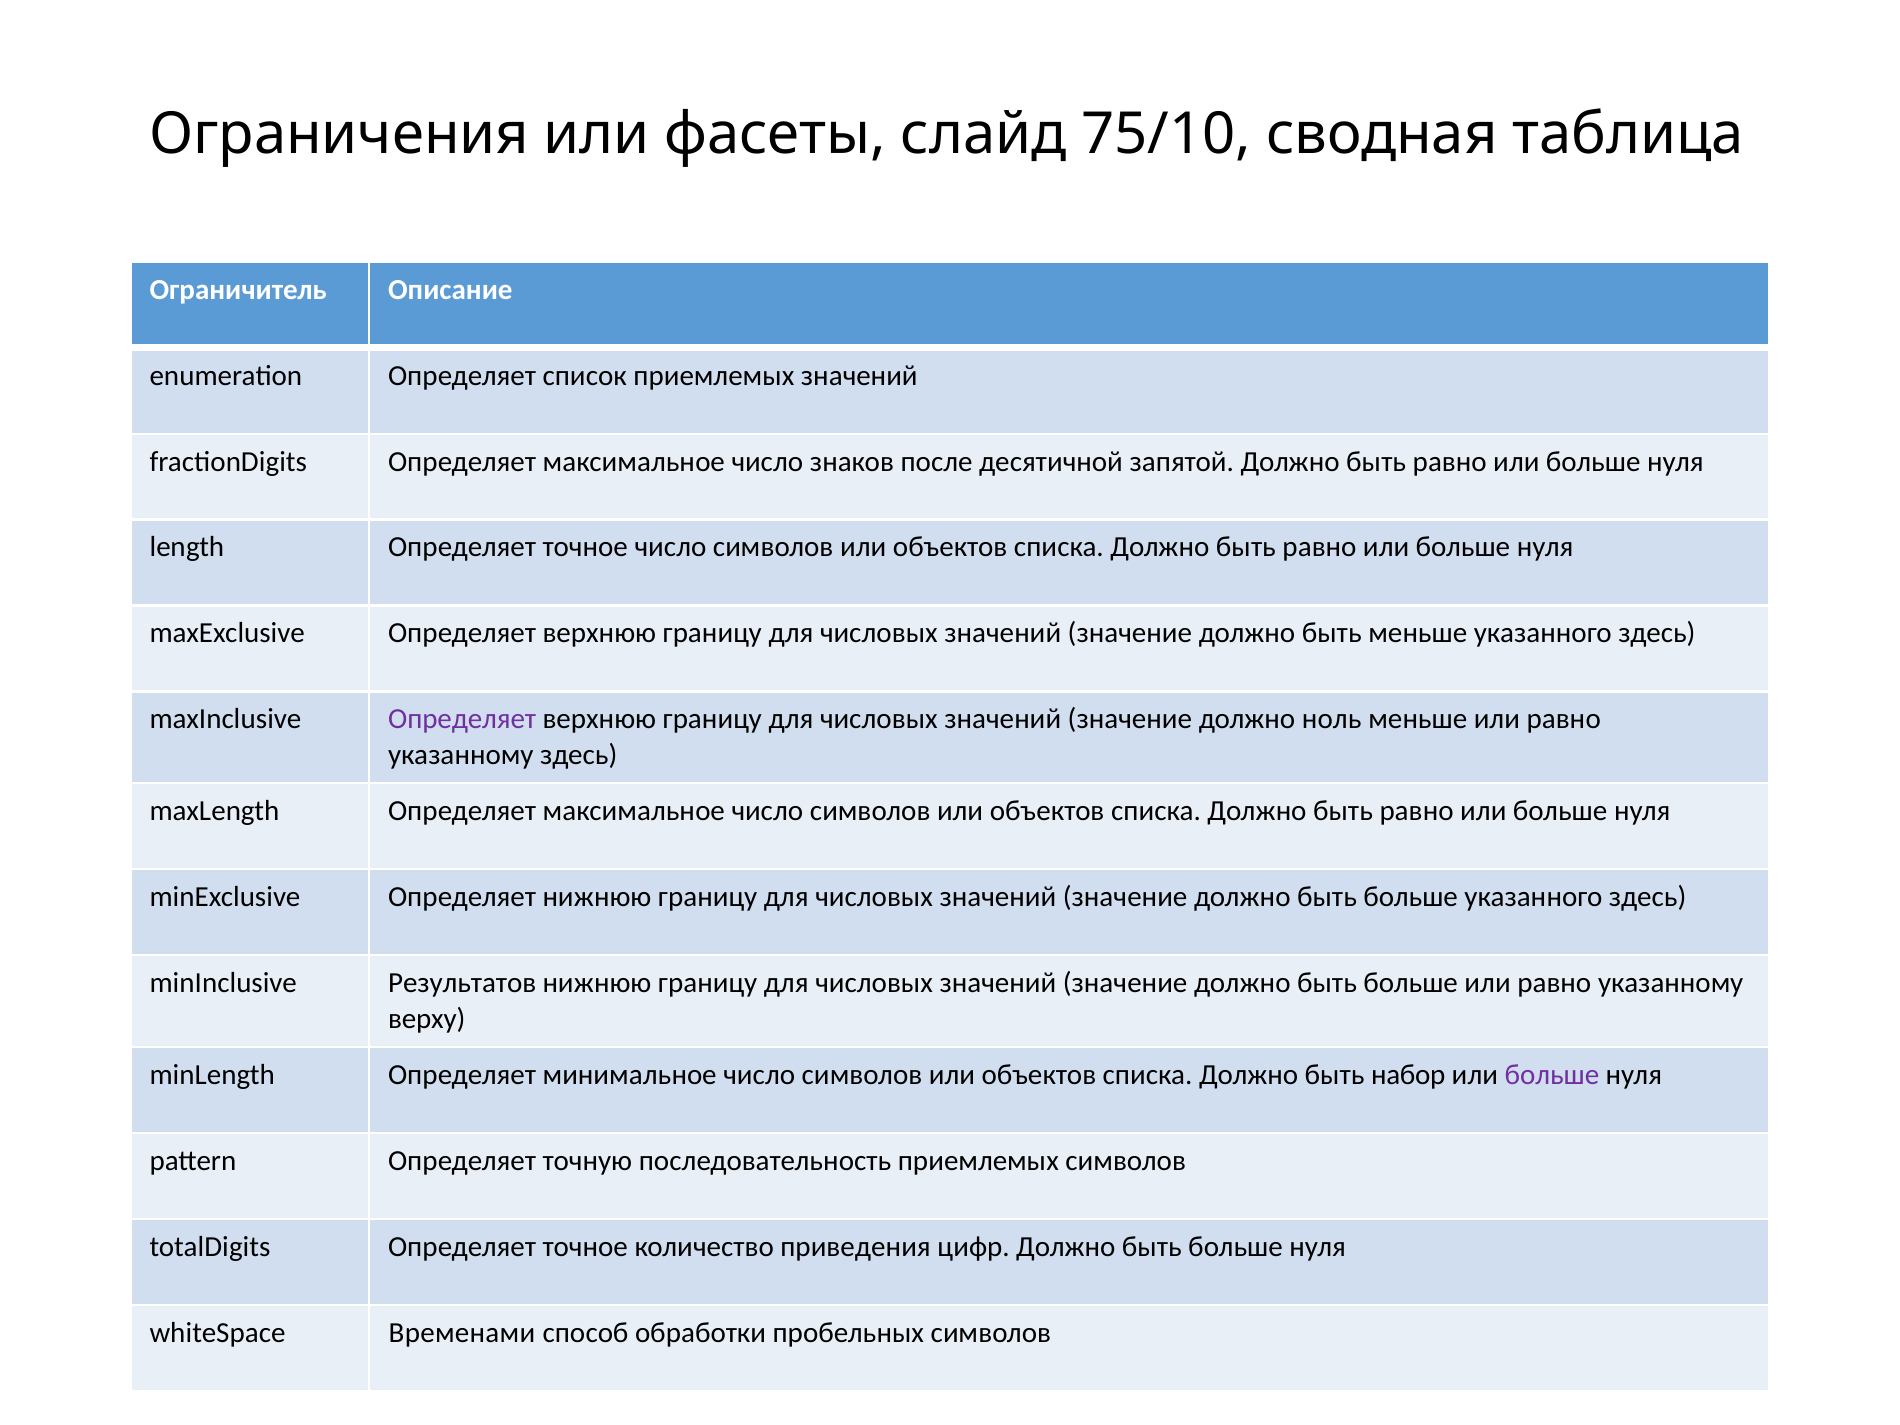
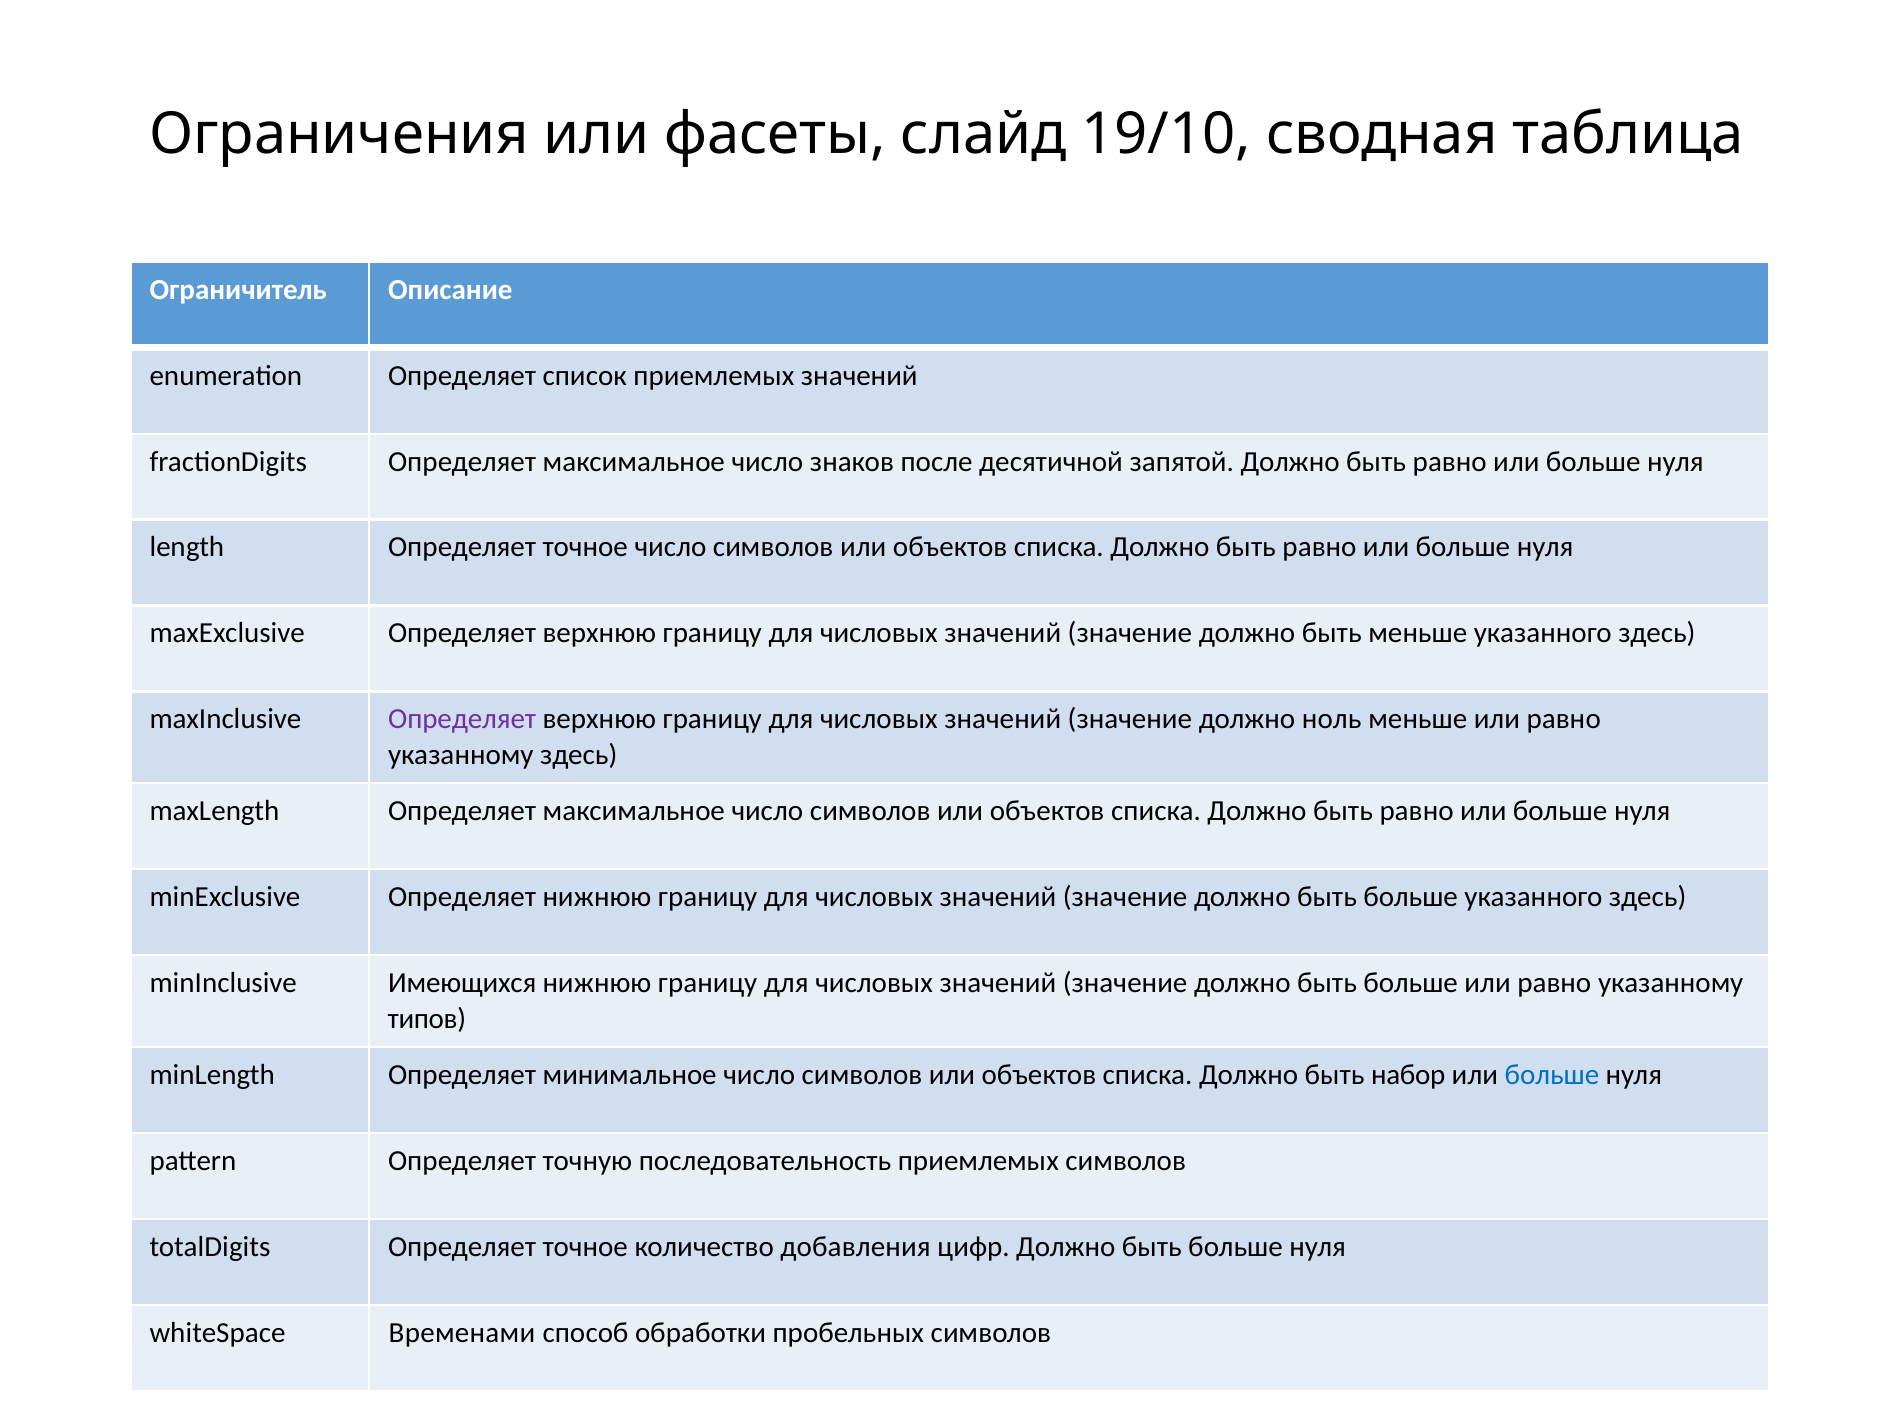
75/10: 75/10 -> 19/10
Результатов: Результатов -> Имеющихся
верху: верху -> типов
больше at (1552, 1075) colour: purple -> blue
приведения: приведения -> добавления
